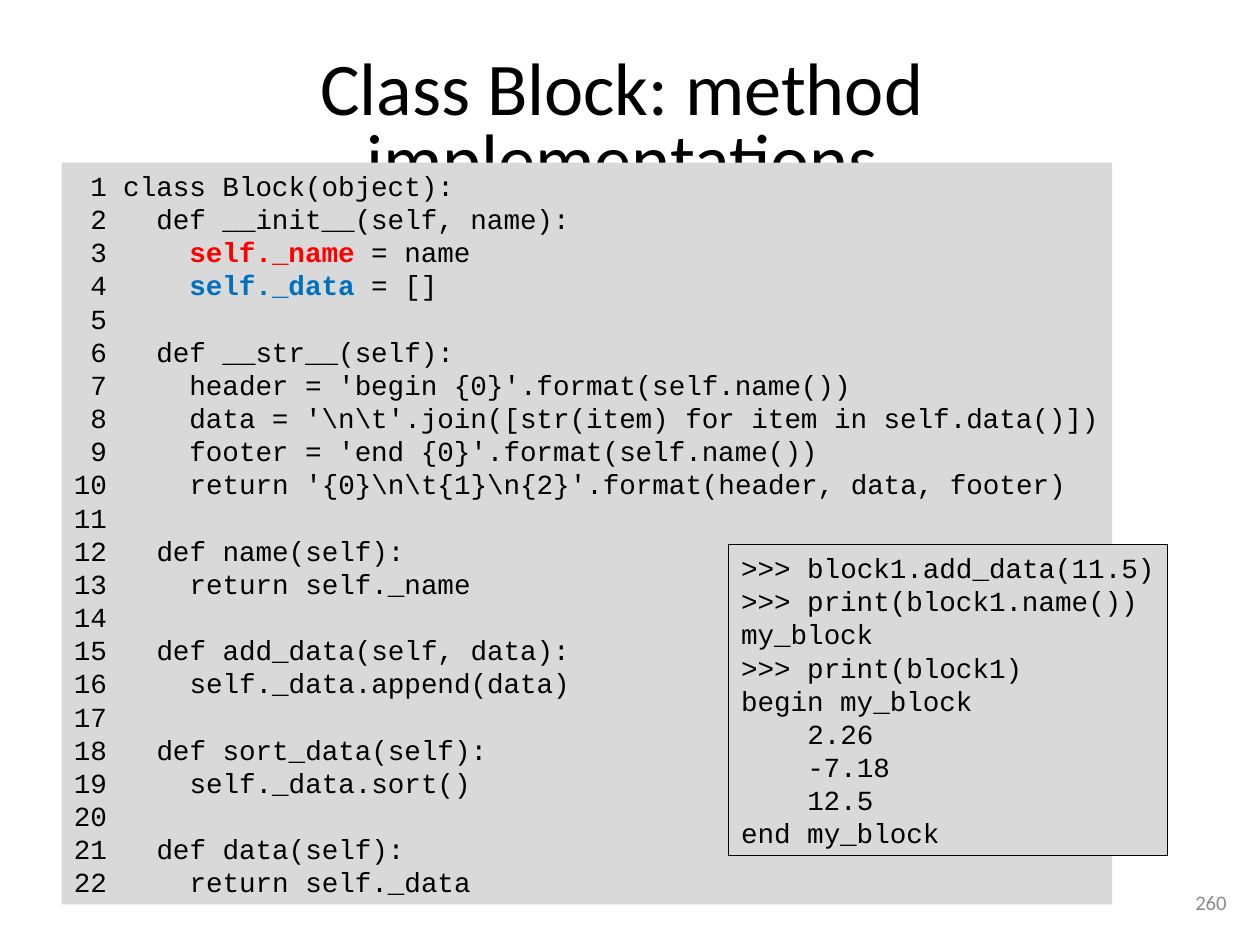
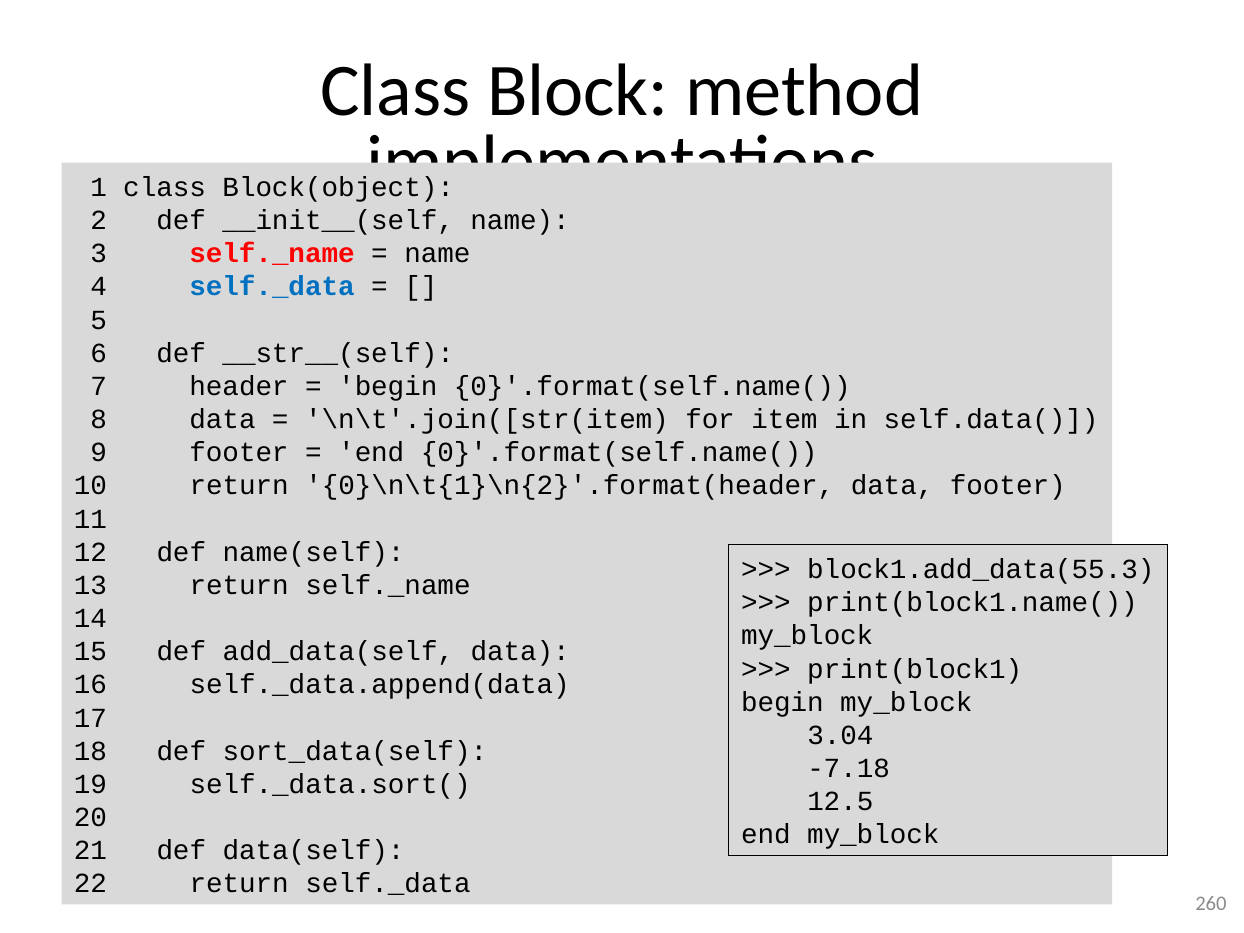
block1.add_data(11.5: block1.add_data(11.5 -> block1.add_data(55.3
2.26: 2.26 -> 3.04
